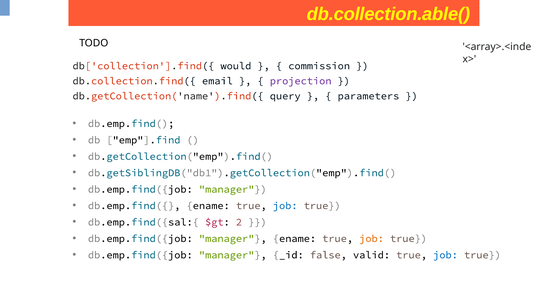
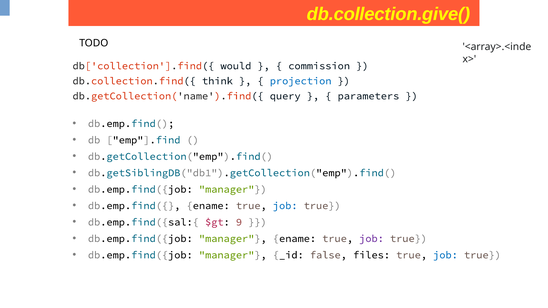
db.collection.able(: db.collection.able( -> db.collection.give(
email: email -> think
projection colour: purple -> blue
2: 2 -> 9
job at (372, 239) colour: orange -> purple
valid: valid -> files
